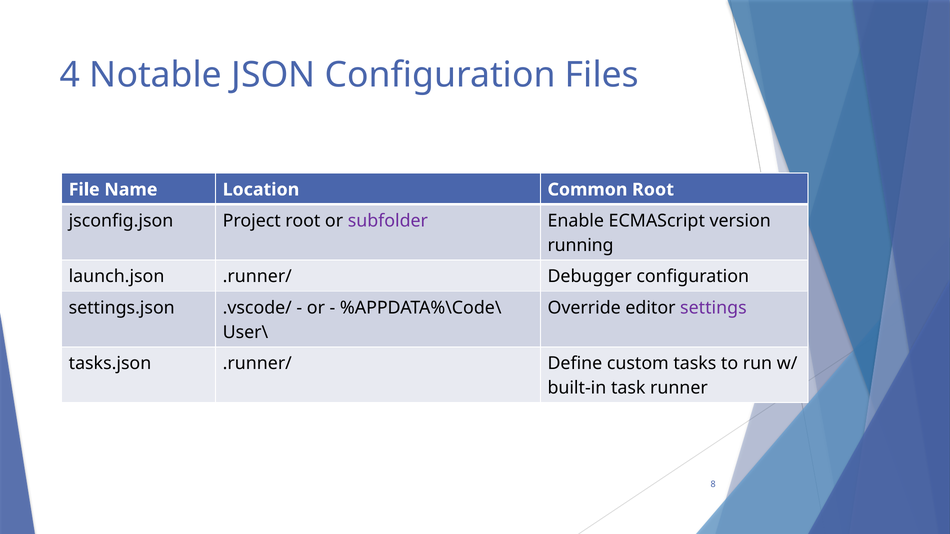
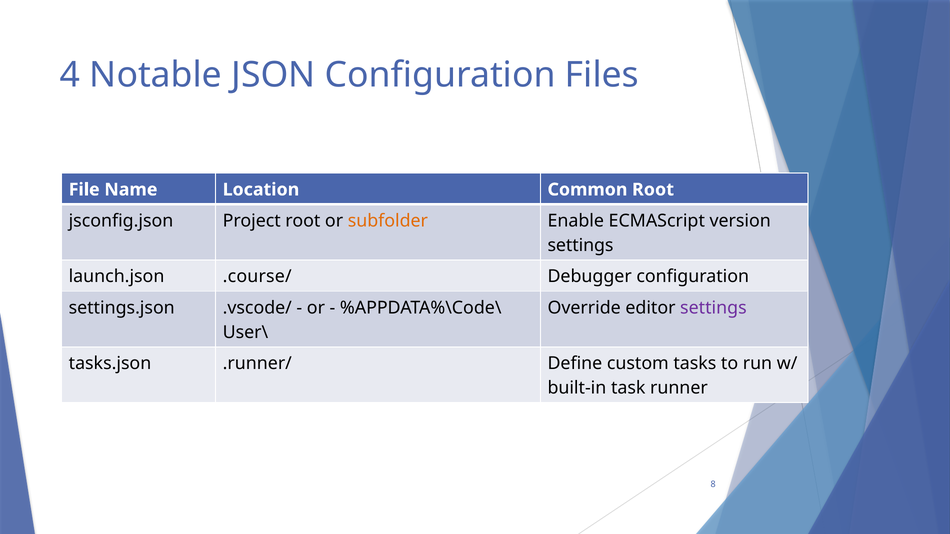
subfolder colour: purple -> orange
running at (581, 245): running -> settings
launch.json .runner/: .runner/ -> .course/
